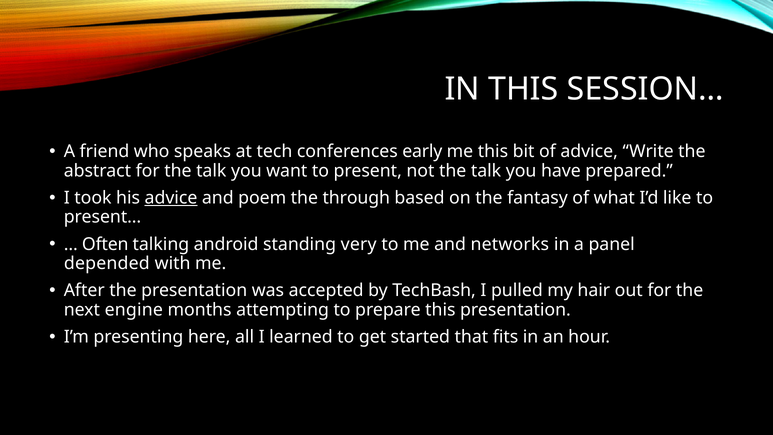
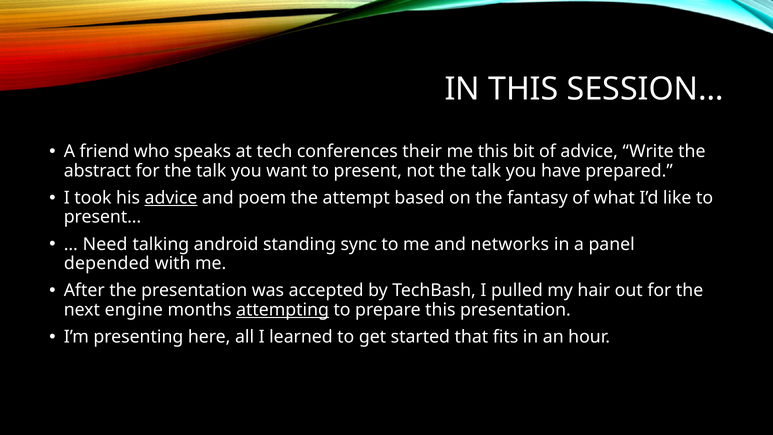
early: early -> their
through: through -> attempt
Often: Often -> Need
very: very -> sync
attempting underline: none -> present
